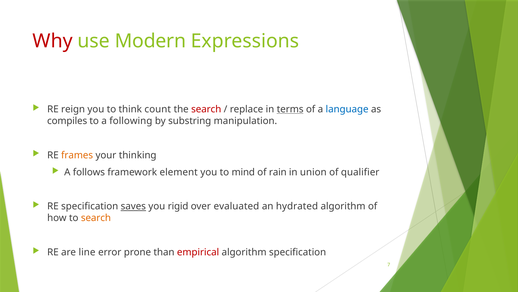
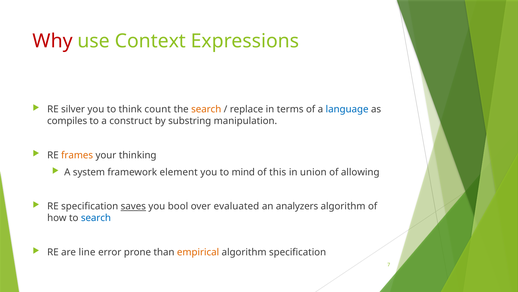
Modern: Modern -> Context
reign: reign -> silver
search at (206, 109) colour: red -> orange
terms underline: present -> none
following: following -> construct
follows: follows -> system
rain: rain -> this
qualifier: qualifier -> allowing
rigid: rigid -> bool
hydrated: hydrated -> analyzers
search at (96, 218) colour: orange -> blue
empirical colour: red -> orange
